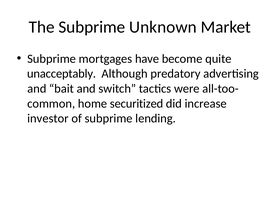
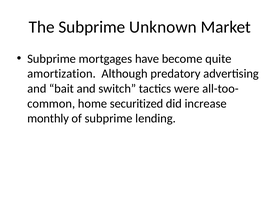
unacceptably: unacceptably -> amortization
investor: investor -> monthly
